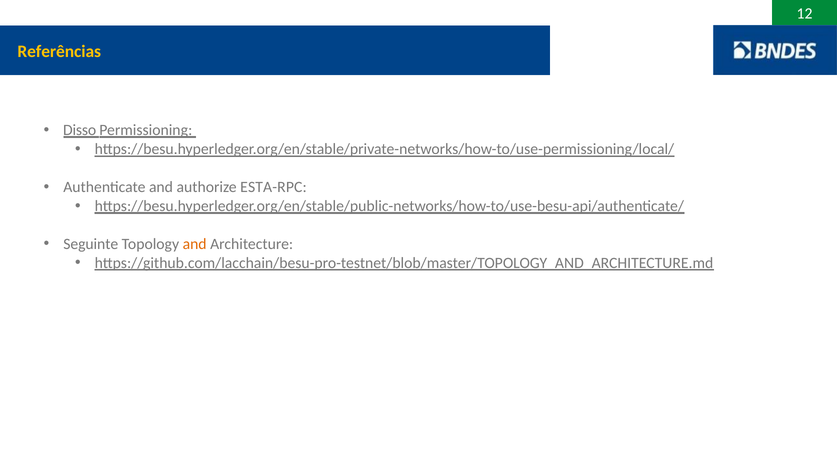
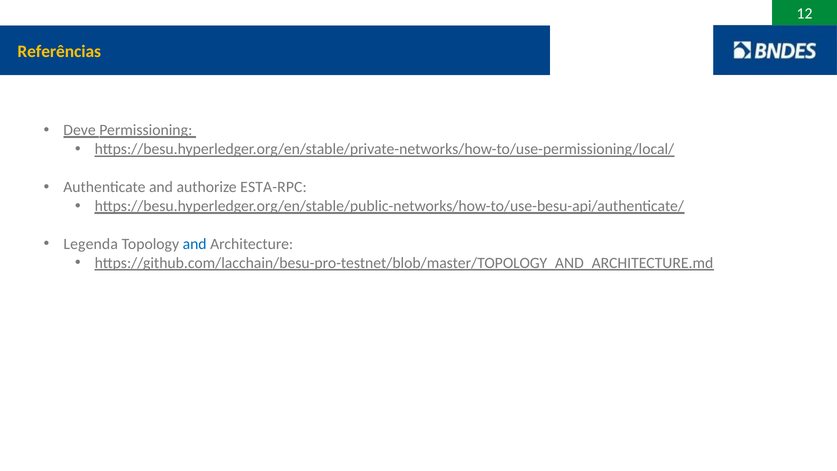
Disso: Disso -> Deve
Seguinte: Seguinte -> Legenda
and at (195, 244) colour: orange -> blue
